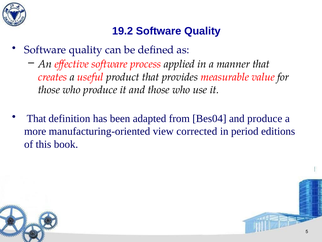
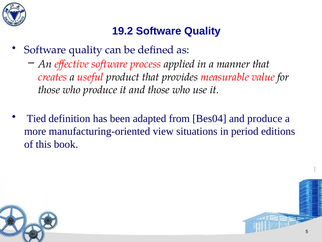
That at (36, 118): That -> Tied
corrected: corrected -> situations
